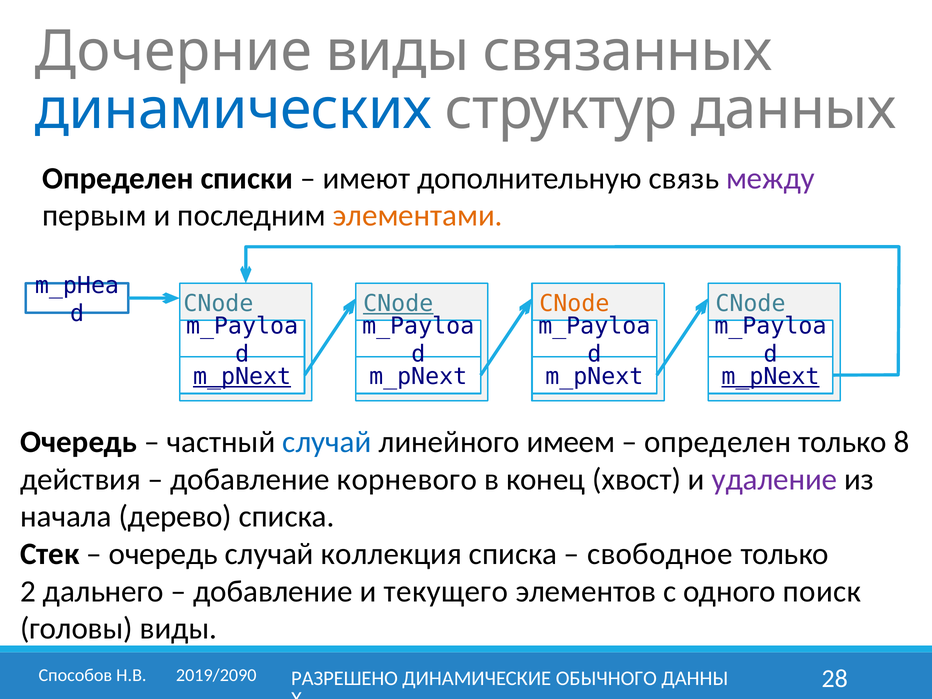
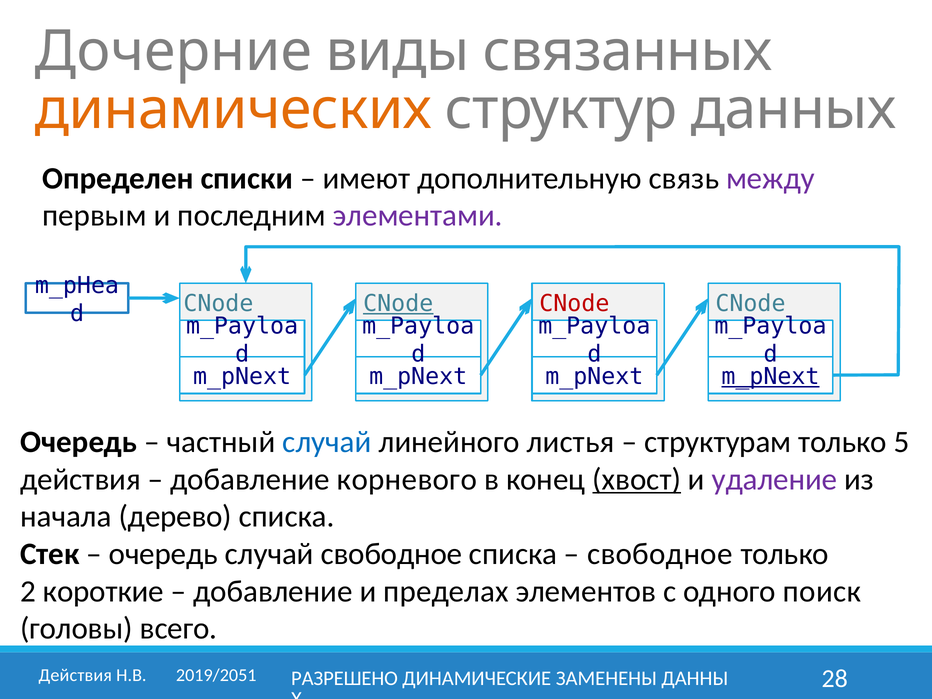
динамических colour: blue -> orange
элементами colour: orange -> purple
CNode at (574, 304) colour: orange -> red
m_pNext at (242, 377) underline: present -> none
имеем: имеем -> листья
определен at (718, 442): определен -> структурам
8: 8 -> 5
хвост underline: none -> present
случай коллекция: коллекция -> свободное
дальнего: дальнего -> короткие
текущего: текущего -> пределах
головы виды: виды -> всего
Способов at (75, 675): Способов -> Действия
2019/2090: 2019/2090 -> 2019/2051
ОБЫЧНОГО: ОБЫЧНОГО -> ЗАМЕНЕНЫ
